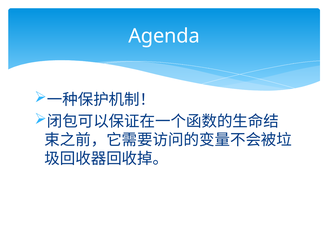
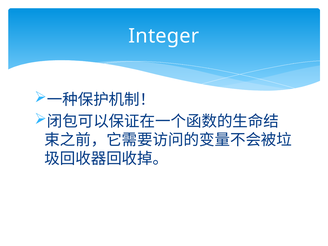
Agenda: Agenda -> Integer
